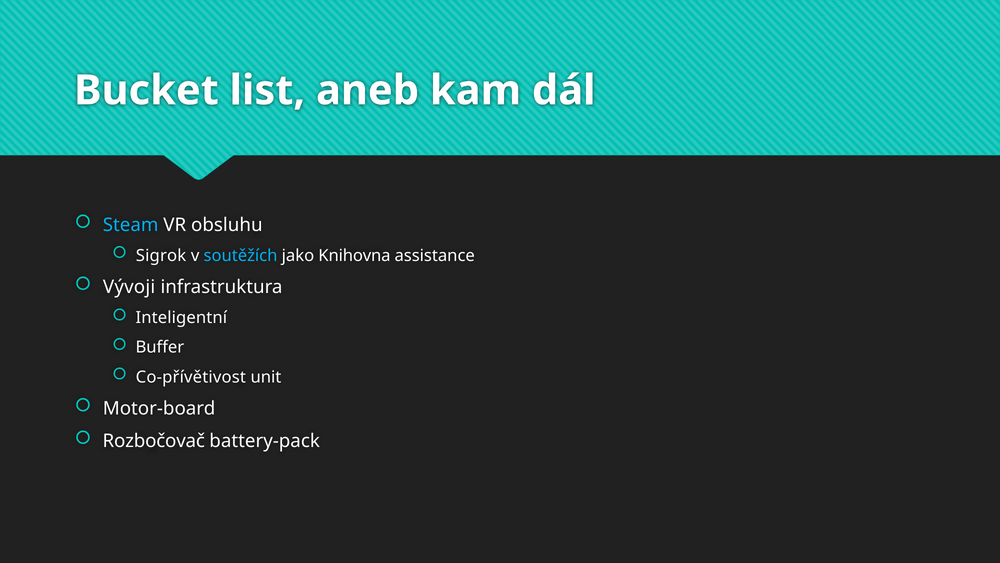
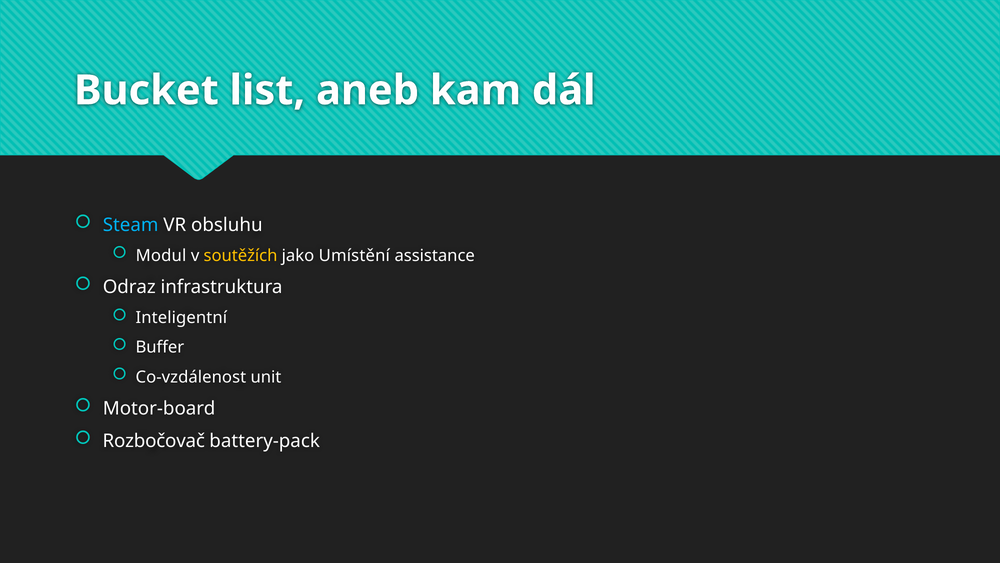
Sigrok: Sigrok -> Modul
soutěžích colour: light blue -> yellow
Knihovna: Knihovna -> Umístění
Vývoji: Vývoji -> Odraz
Co-přívětivost: Co-přívětivost -> Co-vzdálenost
